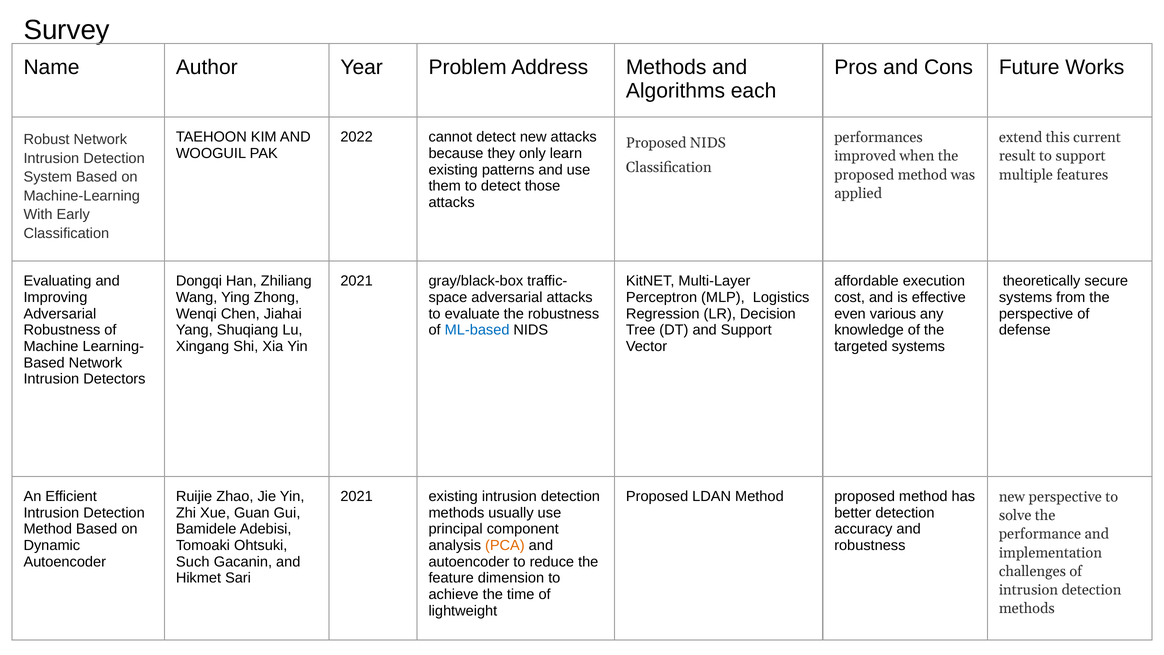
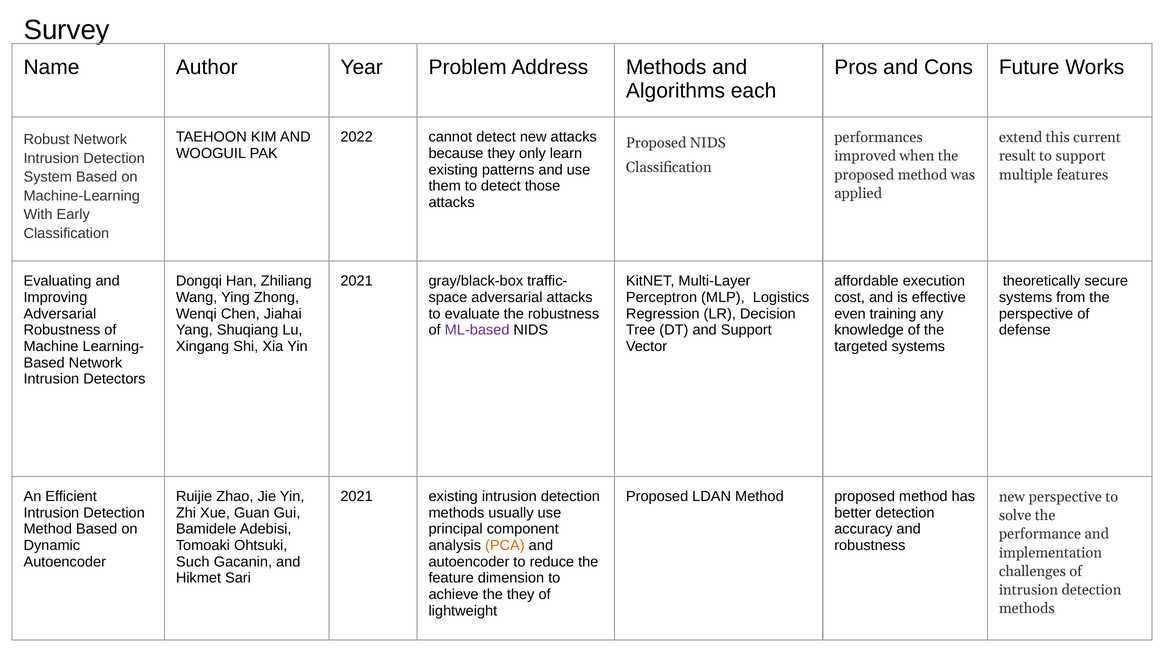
various: various -> training
ML-based colour: blue -> purple
the time: time -> they
